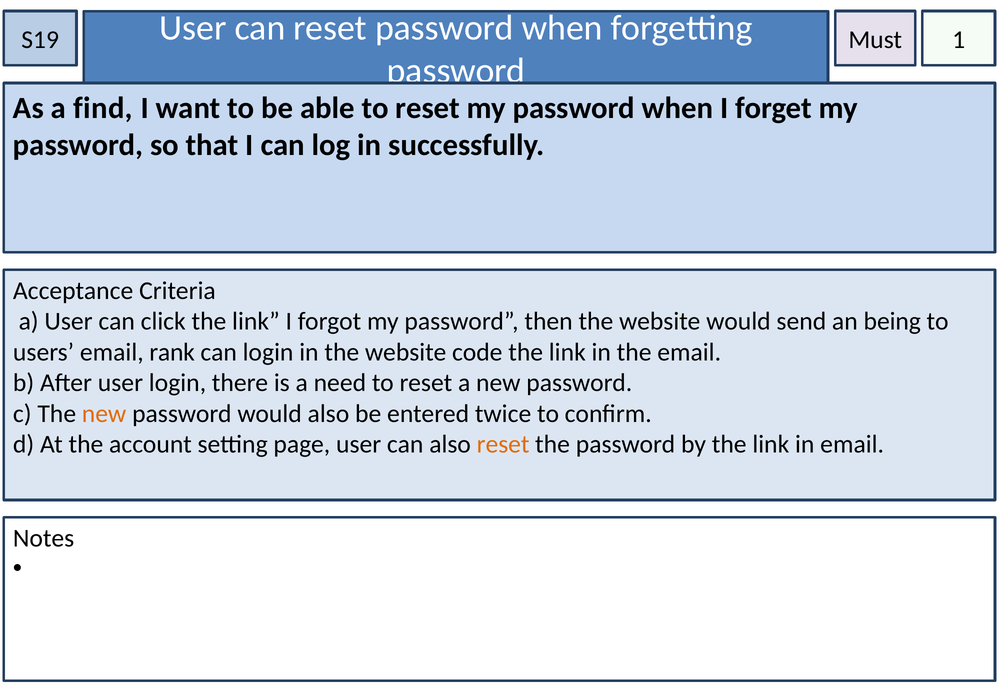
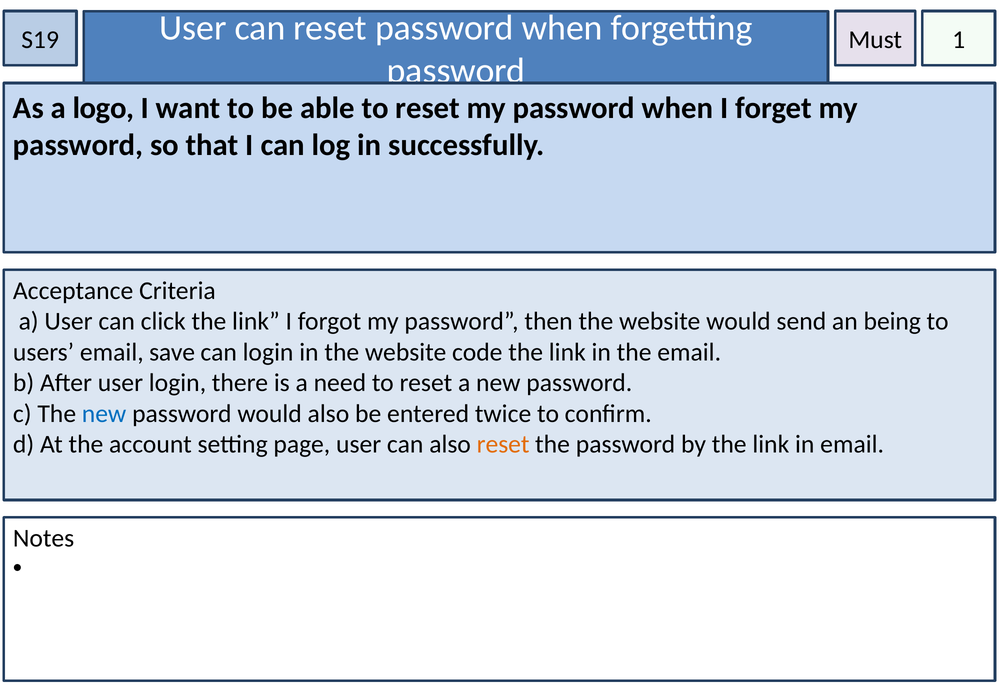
find: find -> logo
rank: rank -> save
new at (104, 413) colour: orange -> blue
